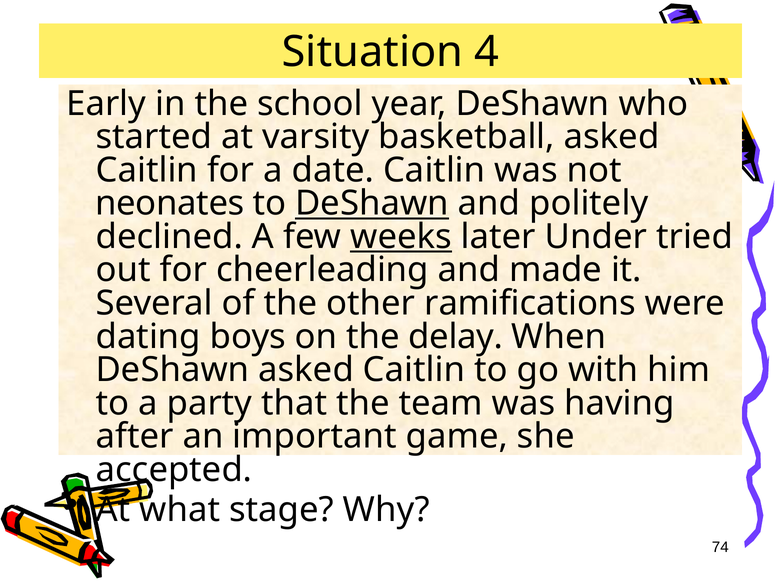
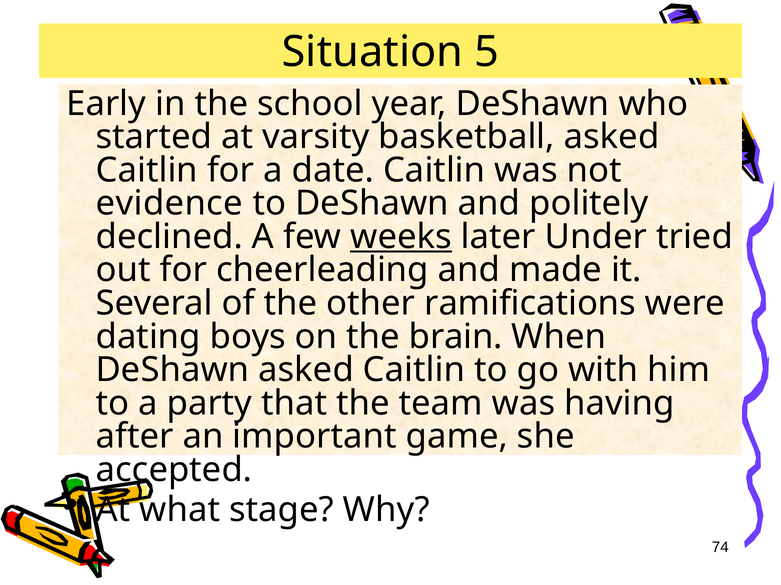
4: 4 -> 5
neonates: neonates -> evidence
DeShawn at (372, 204) underline: present -> none
delay: delay -> brain
